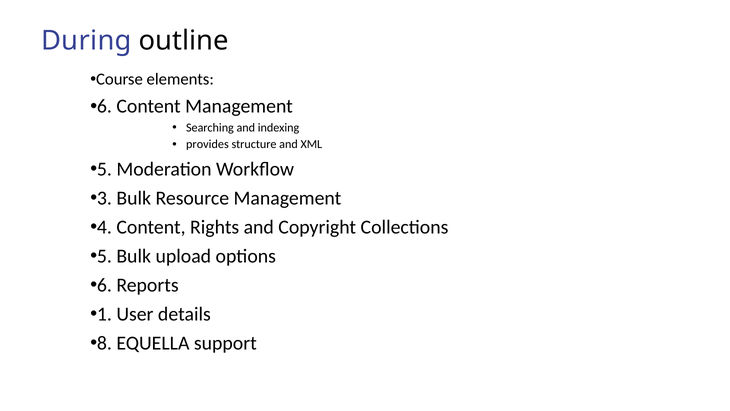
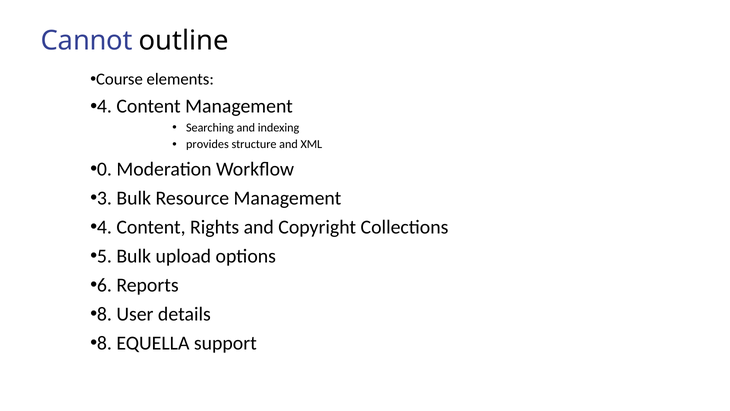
During: During -> Cannot
6 at (104, 106): 6 -> 4
5 at (104, 169): 5 -> 0
1 at (104, 314): 1 -> 8
